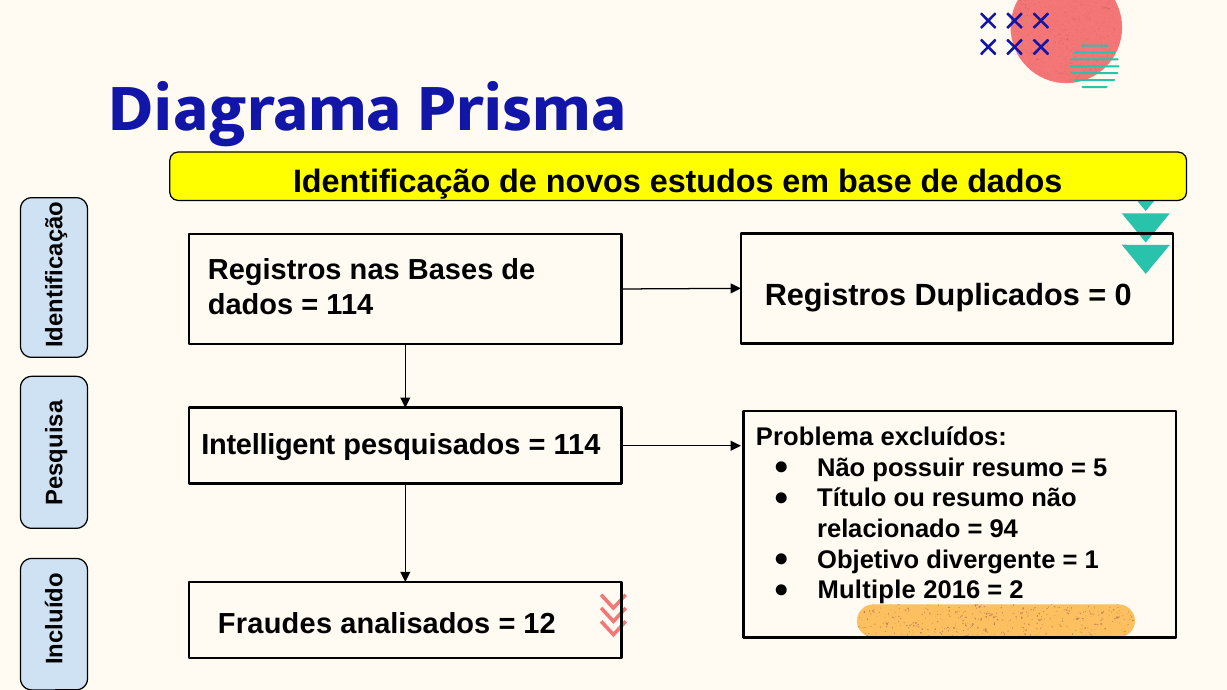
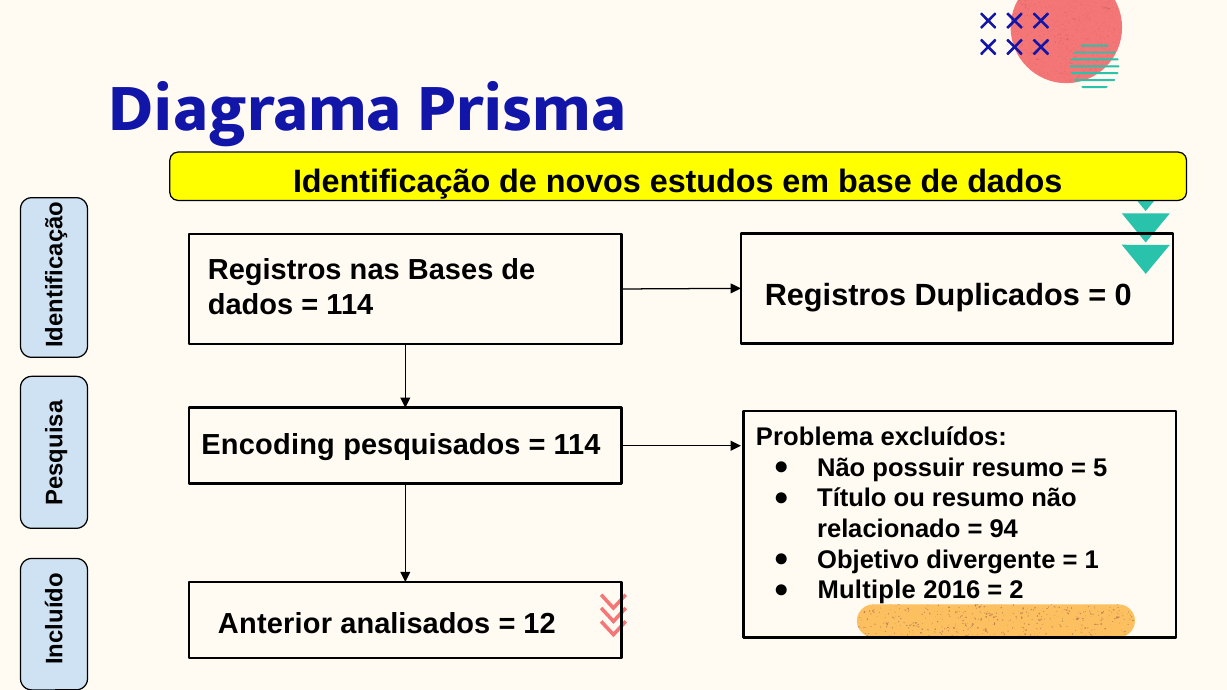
Intelligent: Intelligent -> Encoding
Fraudes: Fraudes -> Anterior
